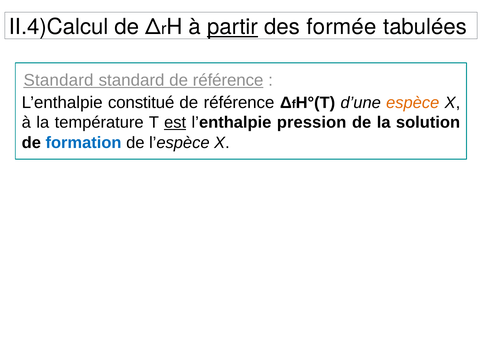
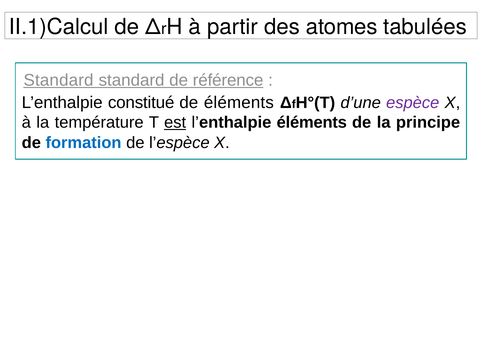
II.4)Calcul: II.4)Calcul -> II.1)Calcul
partir underline: present -> none
formée: formée -> atomes
référence at (239, 103): référence -> éléments
espèce colour: orange -> purple
l’enthalpie pression: pression -> éléments
solution: solution -> principe
